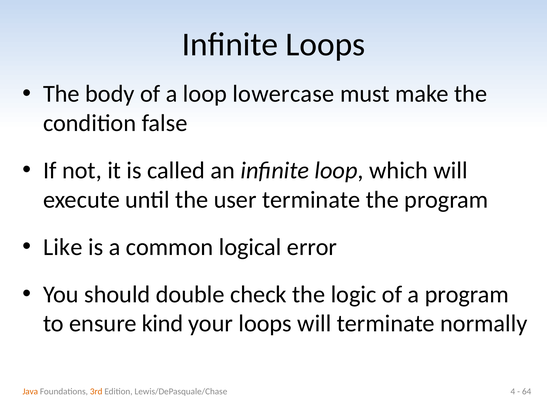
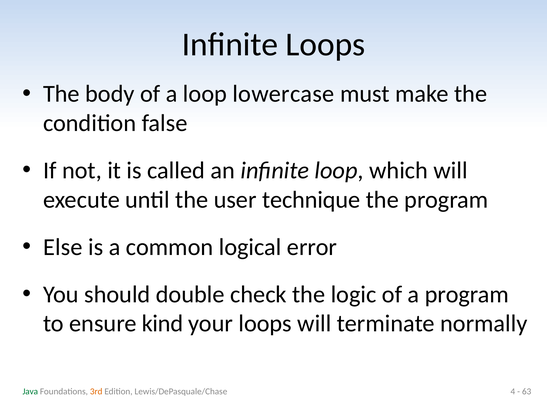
user terminate: terminate -> technique
Like: Like -> Else
Java colour: orange -> green
64: 64 -> 63
